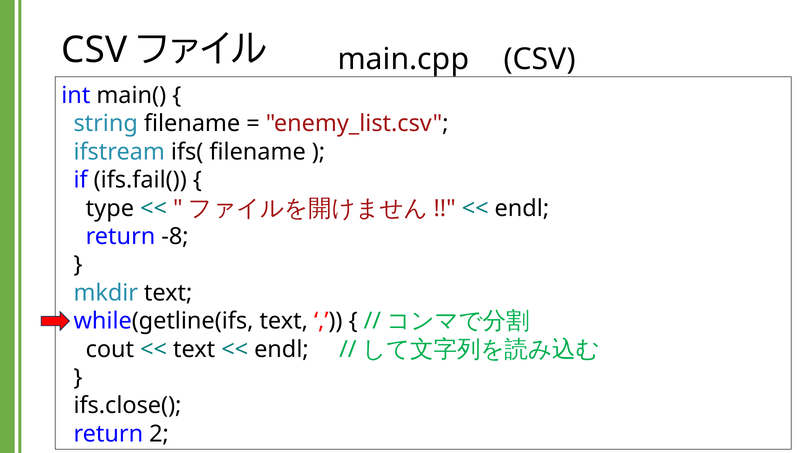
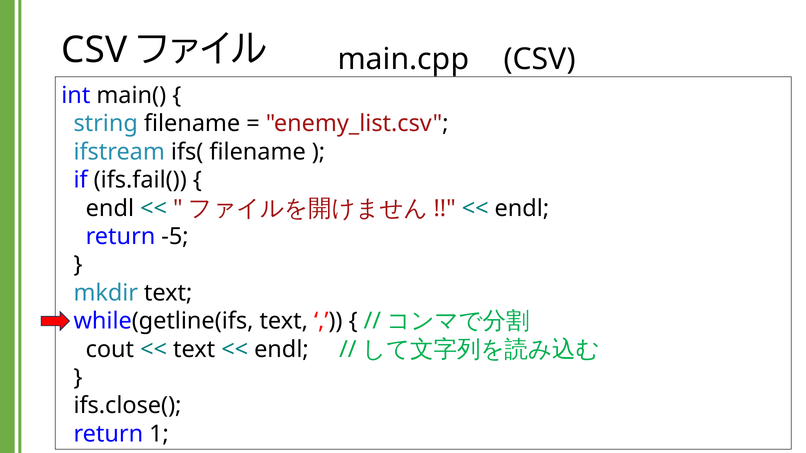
type at (110, 208): type -> endl
-8: -8 -> -5
2: 2 -> 1
